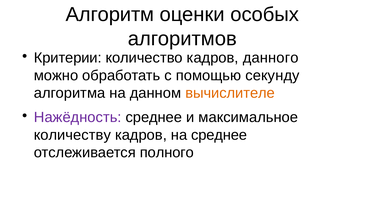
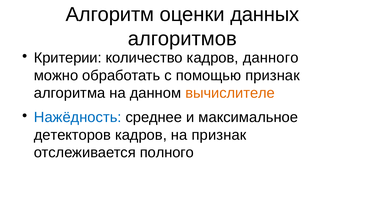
особых: особых -> данных
помощью секунду: секунду -> признак
Нажёдность colour: purple -> blue
количеству: количеству -> детекторов
на среднее: среднее -> признак
